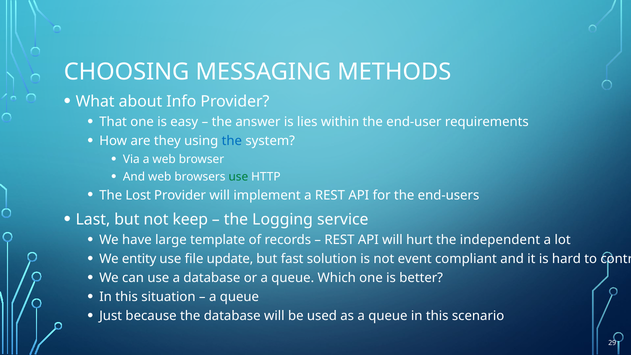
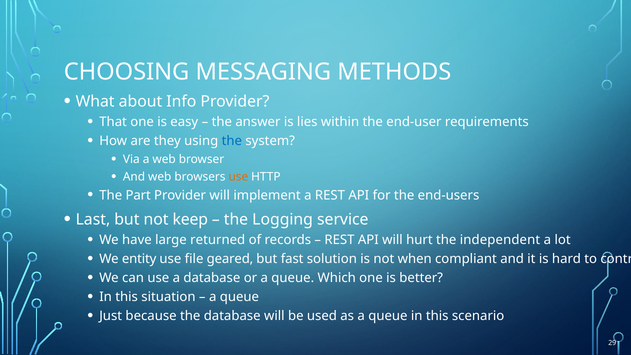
use at (238, 177) colour: green -> orange
Lost: Lost -> Part
template: template -> returned
update: update -> geared
event: event -> when
